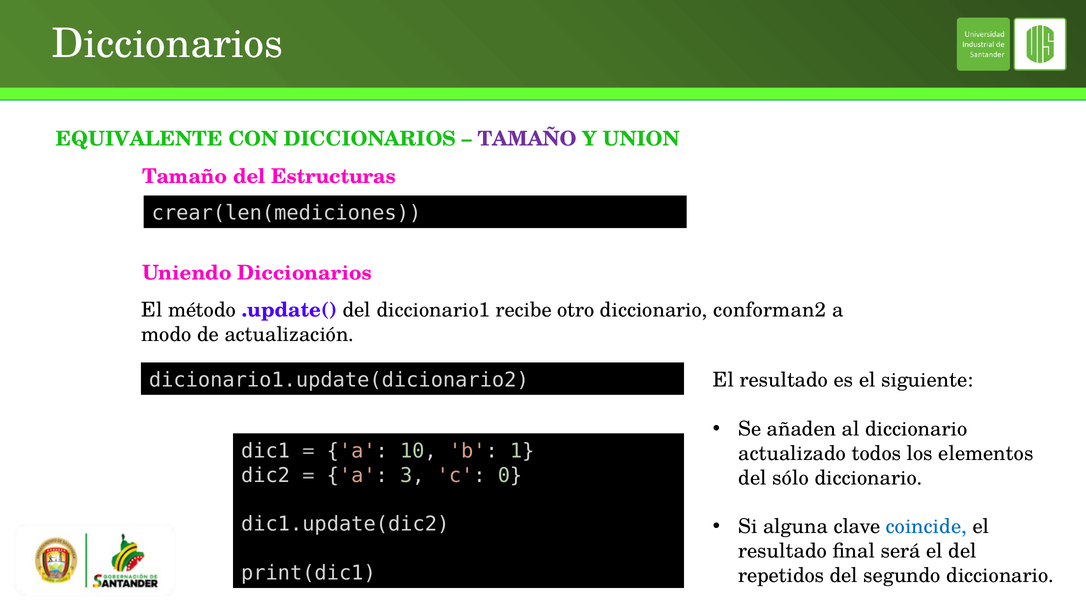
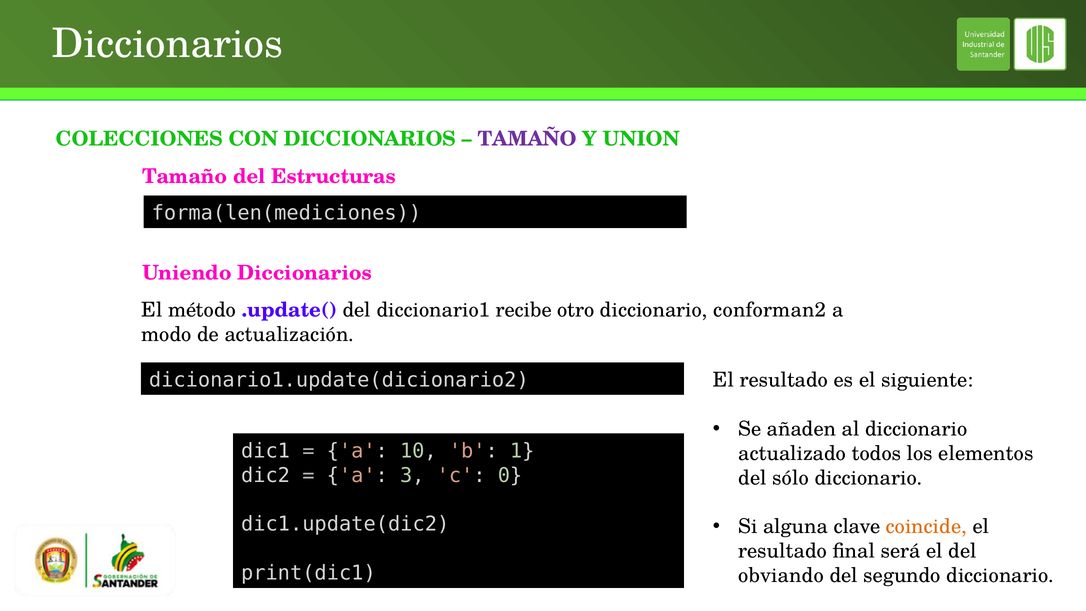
EQUIVALENTE: EQUIVALENTE -> COLECCIONES
crear(len(mediciones: crear(len(mediciones -> forma(len(mediciones
coincide colour: blue -> orange
repetidos: repetidos -> obviando
